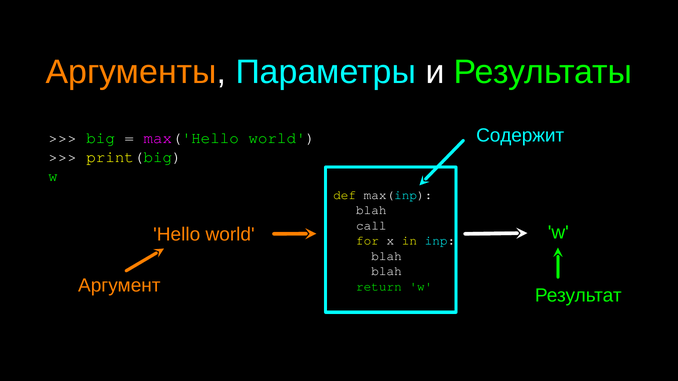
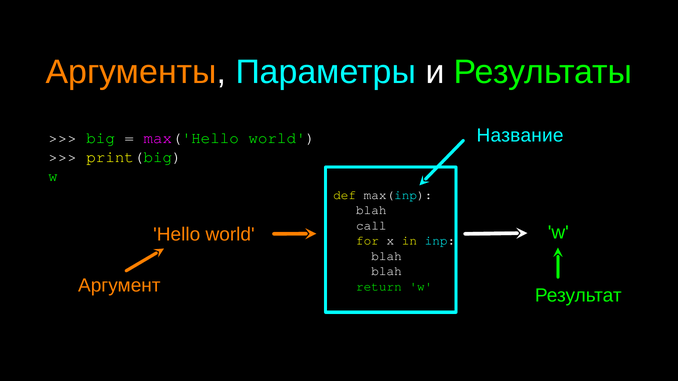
Содержит: Содержит -> Название
